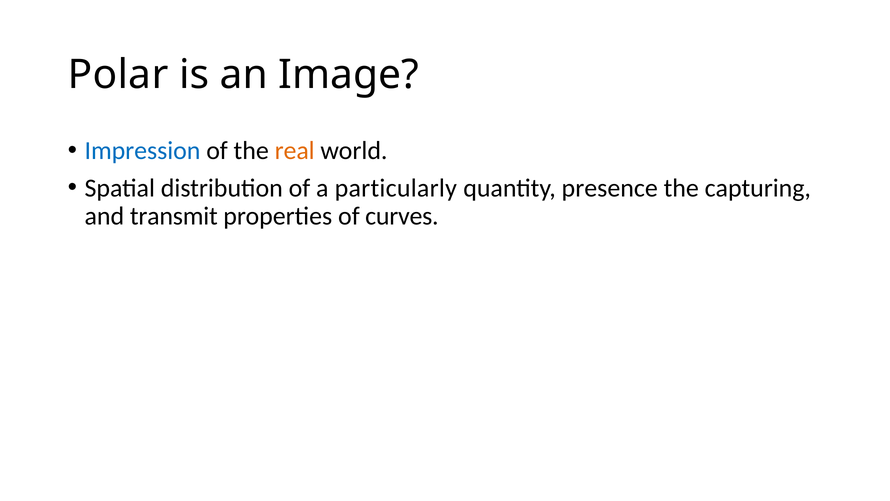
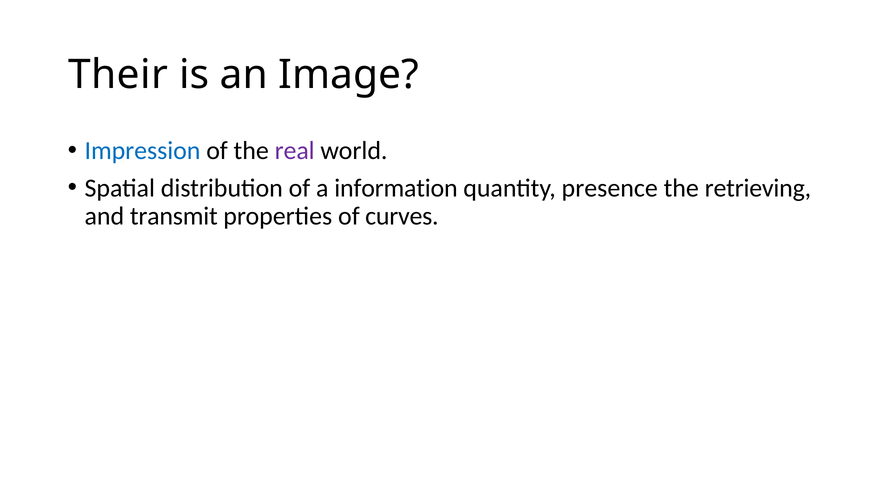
Polar: Polar -> Their
real colour: orange -> purple
particularly: particularly -> information
capturing: capturing -> retrieving
